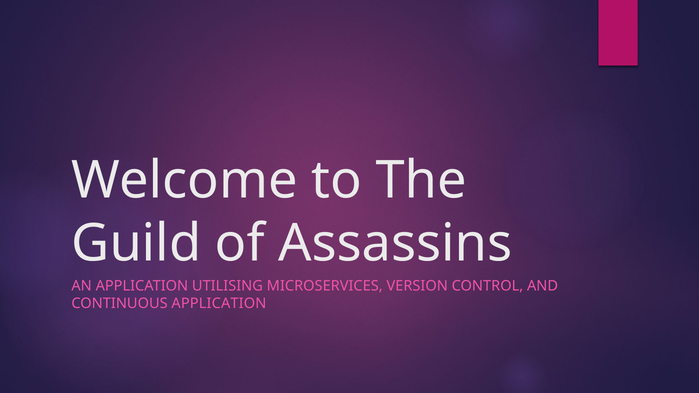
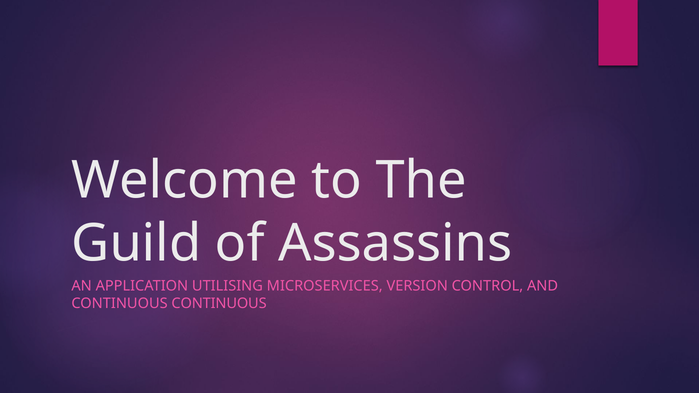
CONTINUOUS APPLICATION: APPLICATION -> CONTINUOUS
